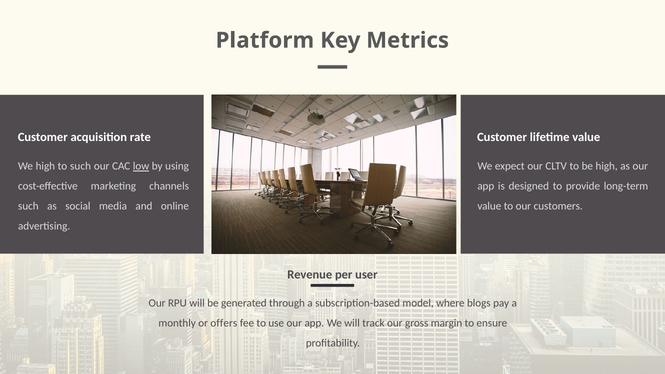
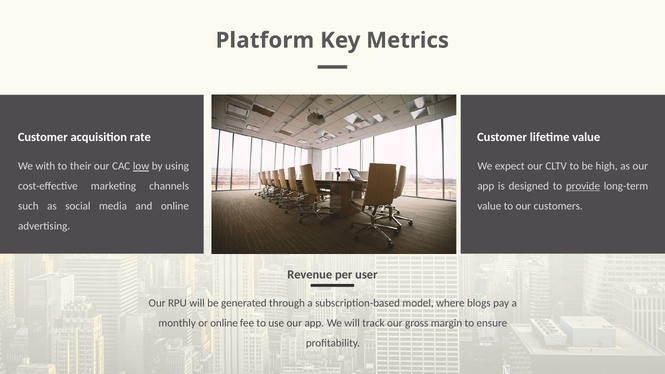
We high: high -> with
to such: such -> their
provide underline: none -> present
or offers: offers -> online
